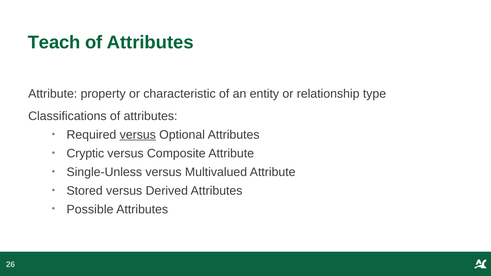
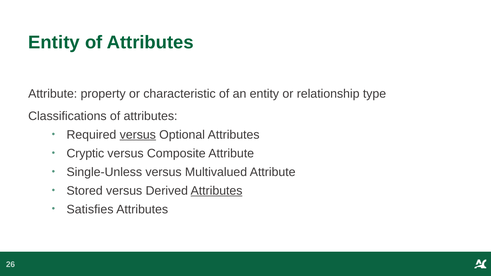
Teach at (54, 43): Teach -> Entity
Attributes at (217, 191) underline: none -> present
Possible: Possible -> Satisfies
